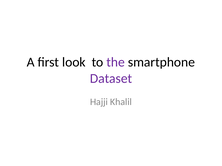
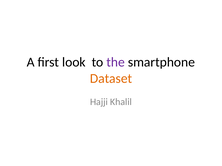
Dataset colour: purple -> orange
